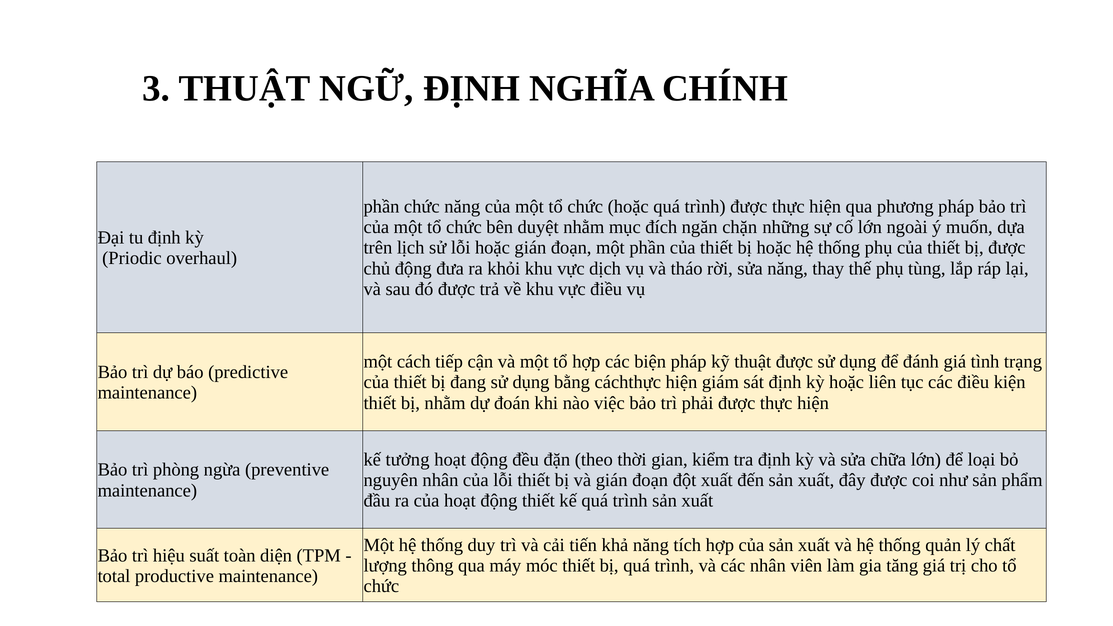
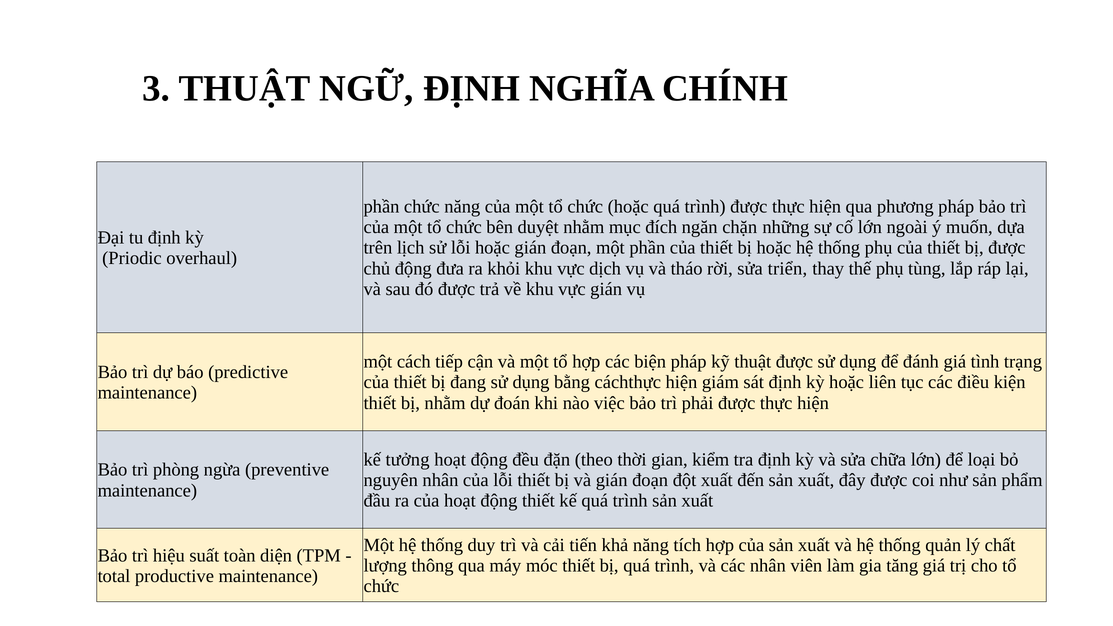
sửa năng: năng -> triển
vực điều: điều -> gián
